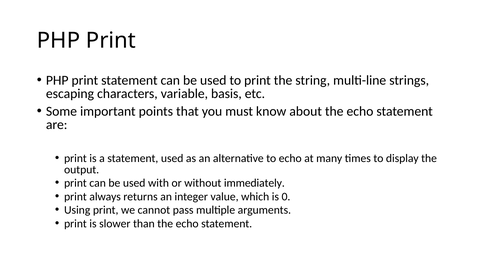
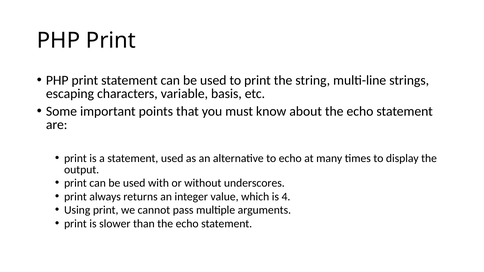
immediately: immediately -> underscores
0: 0 -> 4
